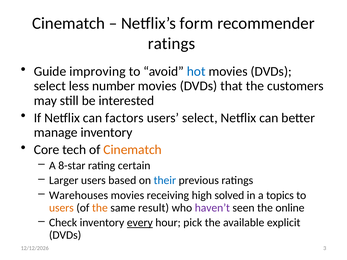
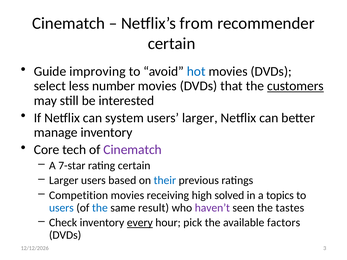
form: form -> from
ratings at (172, 44): ratings -> certain
customers underline: none -> present
factors: factors -> system
users select: select -> larger
Cinematch at (133, 150) colour: orange -> purple
8-star: 8-star -> 7-star
Warehouses: Warehouses -> Competition
users at (61, 208) colour: orange -> blue
the at (100, 208) colour: orange -> blue
online: online -> tastes
explicit: explicit -> factors
